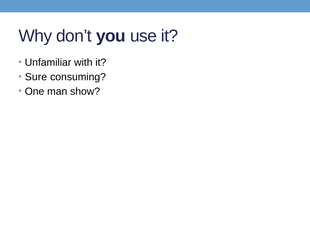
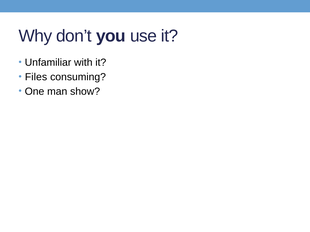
Sure: Sure -> Files
